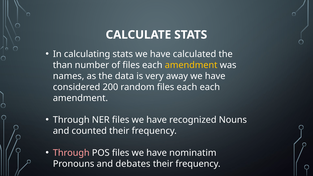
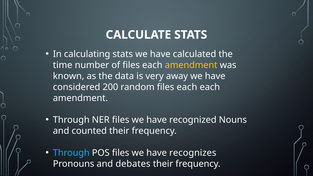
than: than -> time
names: names -> known
Through at (71, 153) colour: pink -> light blue
nominatim: nominatim -> recognizes
